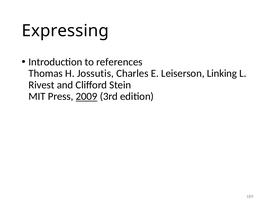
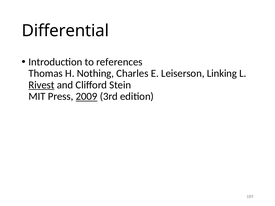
Expressing: Expressing -> Differential
Jossutis: Jossutis -> Nothing
Rivest underline: none -> present
